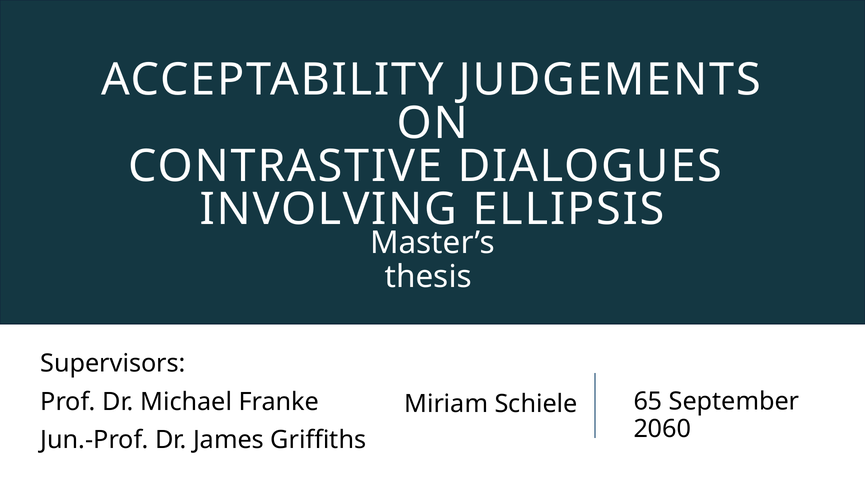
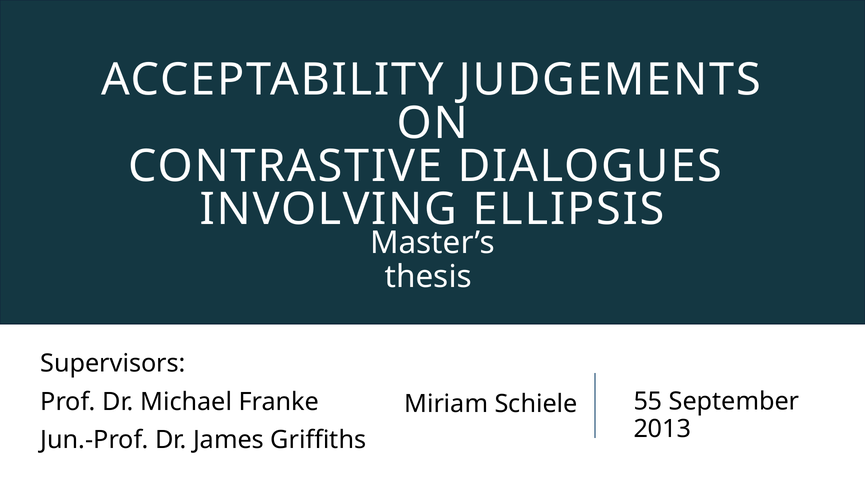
65: 65 -> 55
2060: 2060 -> 2013
